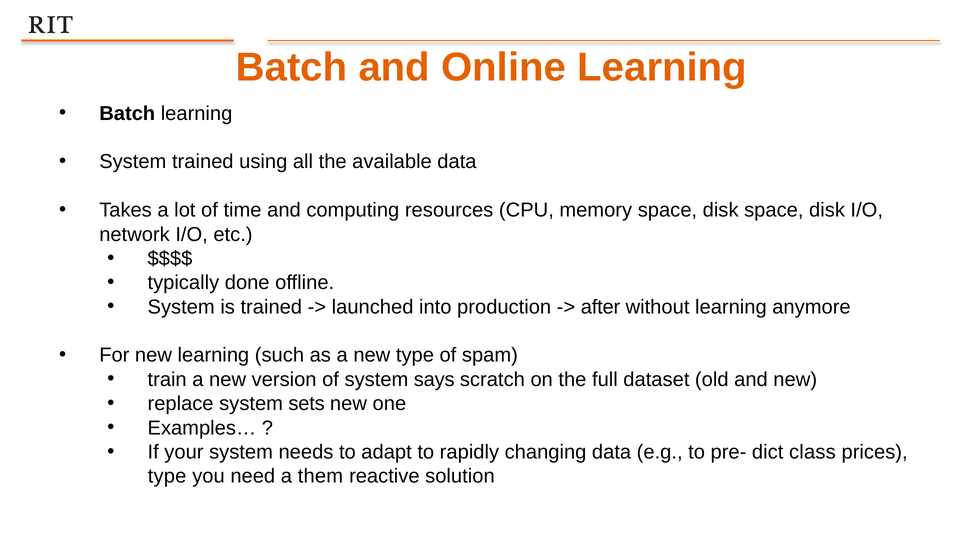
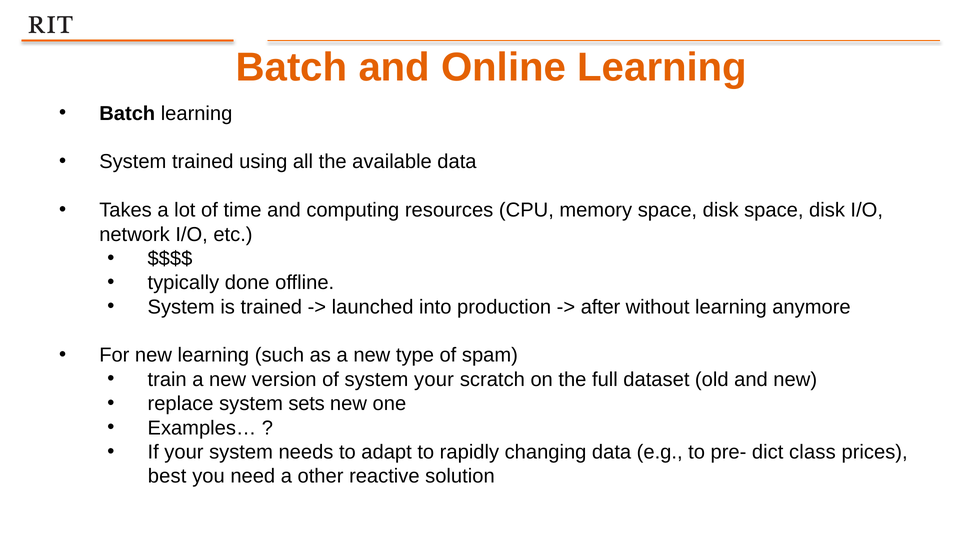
system says: says -> your
type at (167, 476): type -> best
them: them -> other
